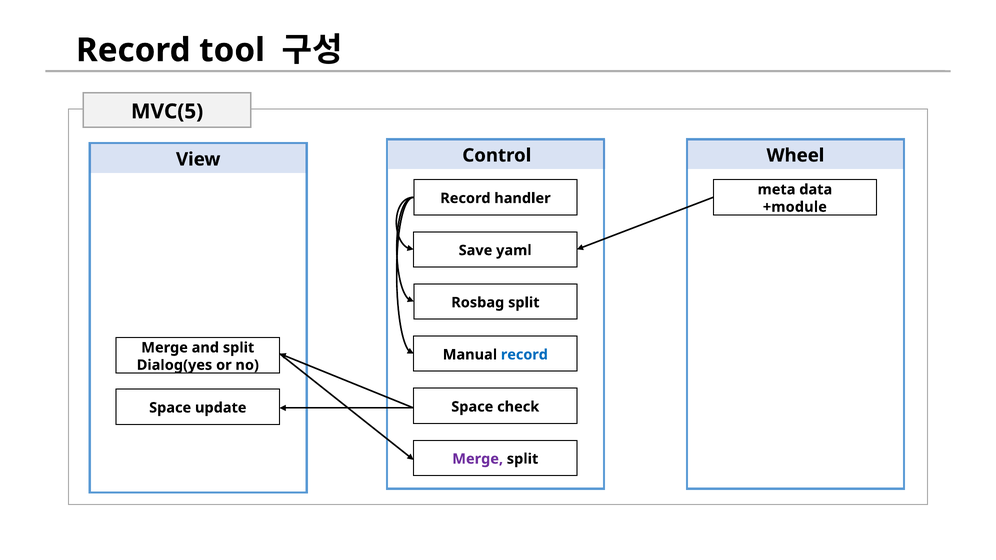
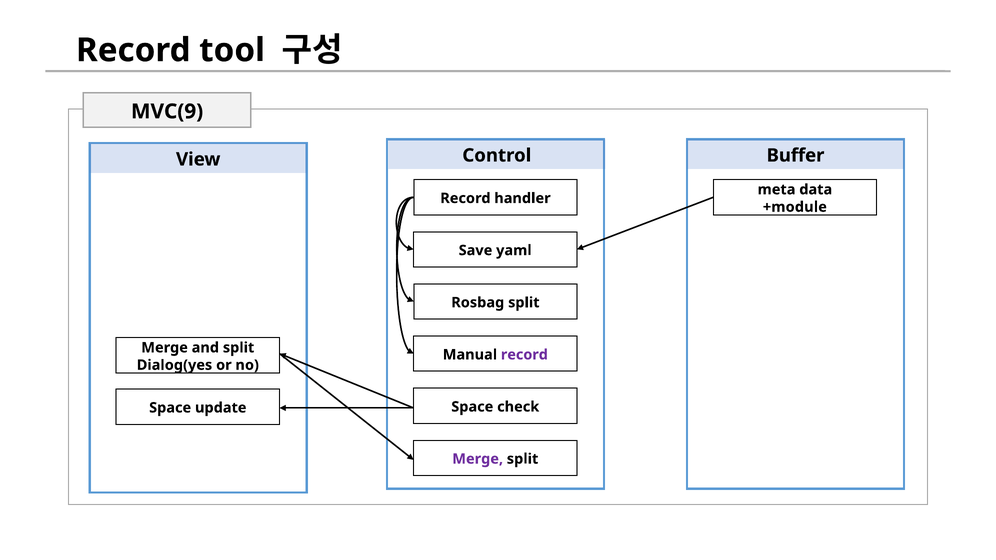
MVC(5: MVC(5 -> MVC(9
Wheel: Wheel -> Buffer
record at (524, 355) colour: blue -> purple
